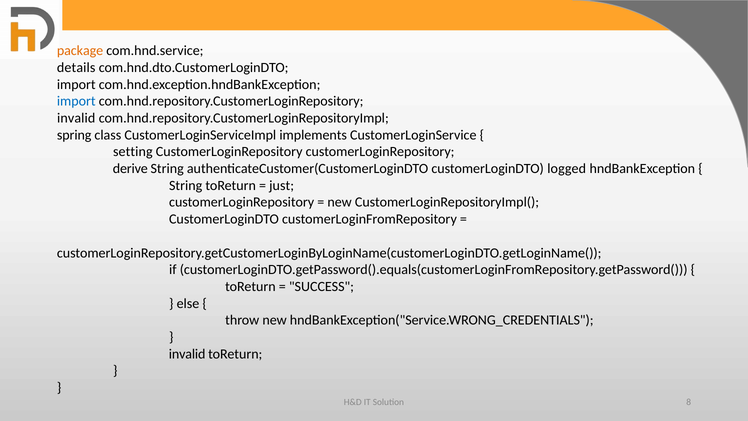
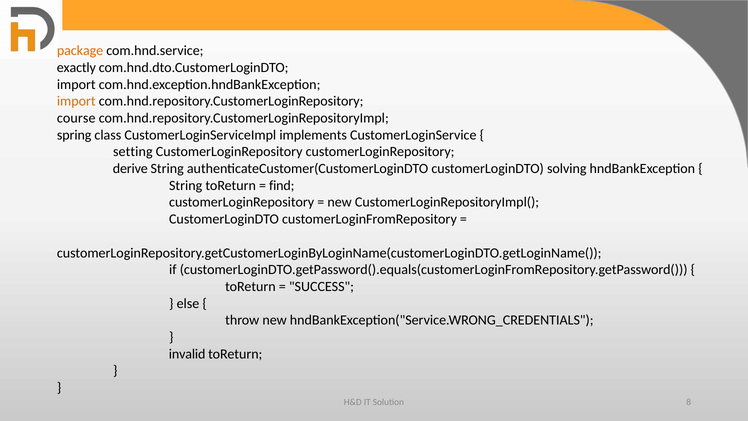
details: details -> exactly
import at (76, 101) colour: blue -> orange
invalid at (76, 118): invalid -> course
logged: logged -> solving
just: just -> find
